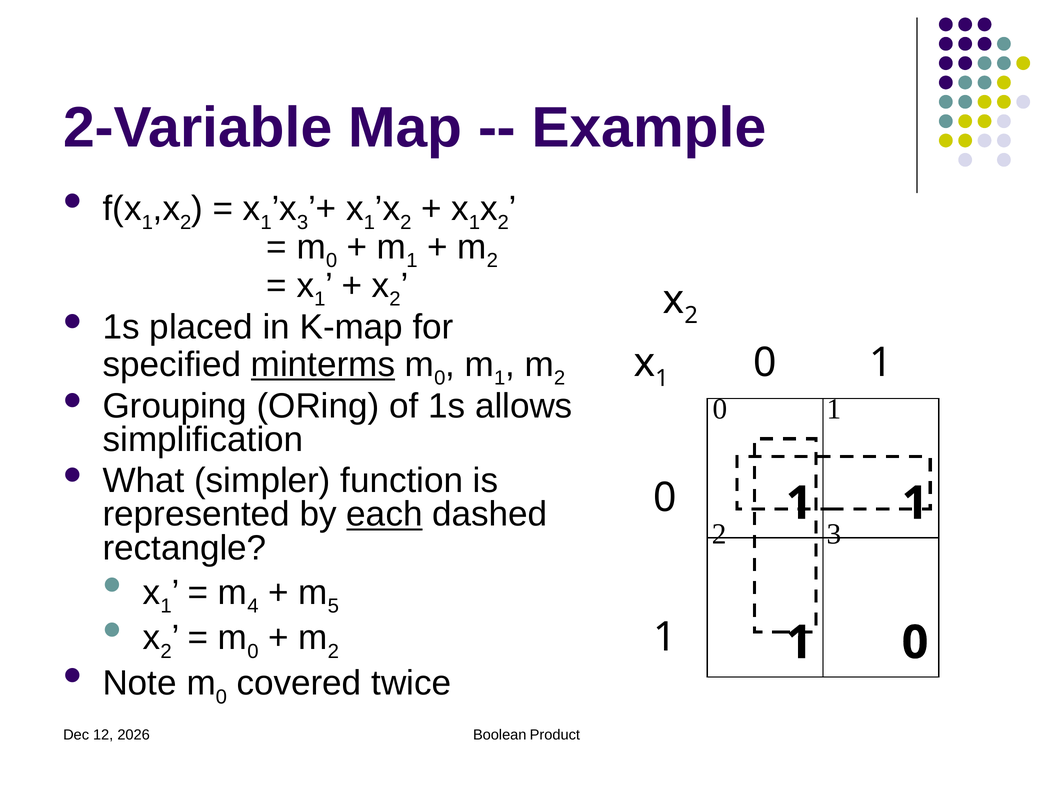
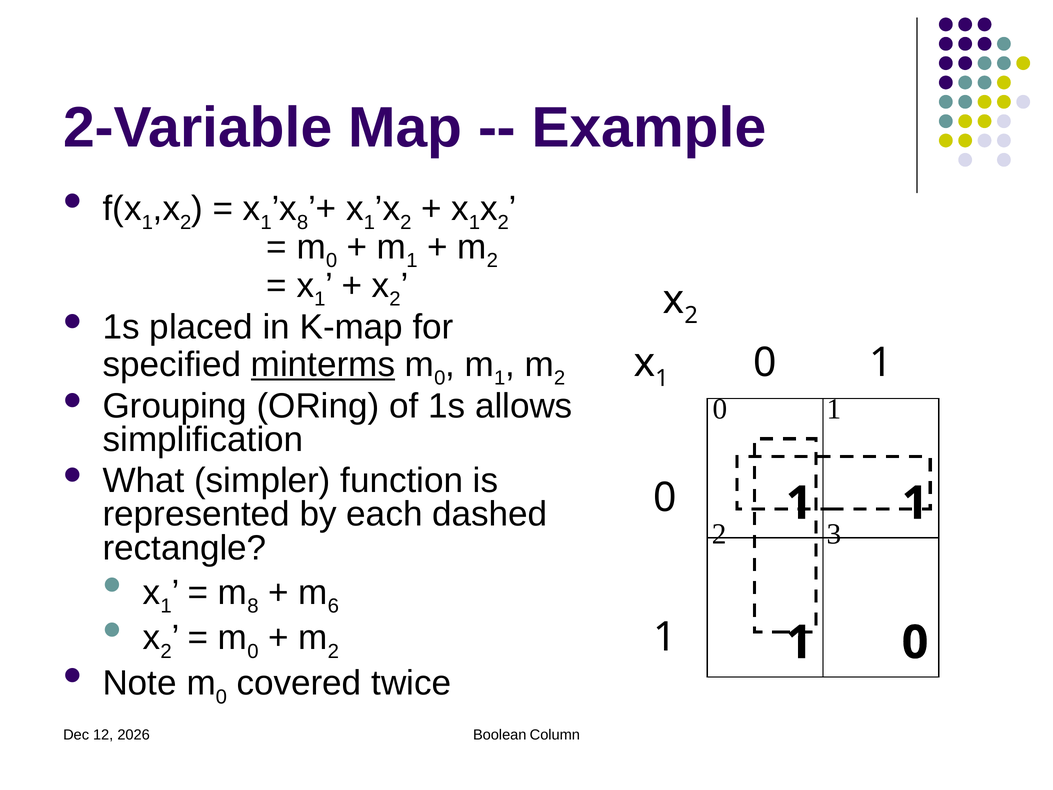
3 at (303, 222): 3 -> 8
each underline: present -> none
4 at (253, 606): 4 -> 8
5: 5 -> 6
Product: Product -> Column
